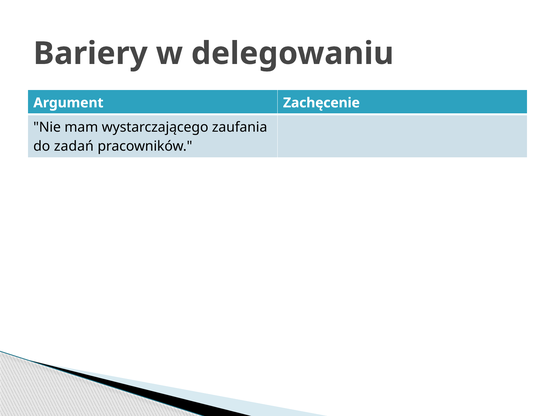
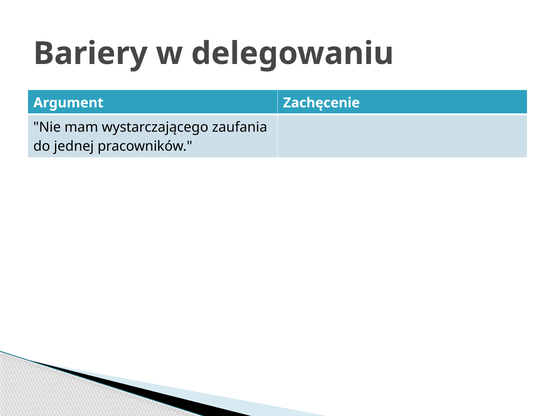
zadań: zadań -> jednej
